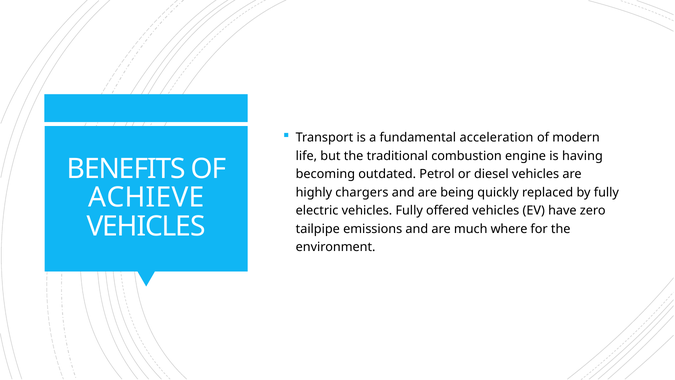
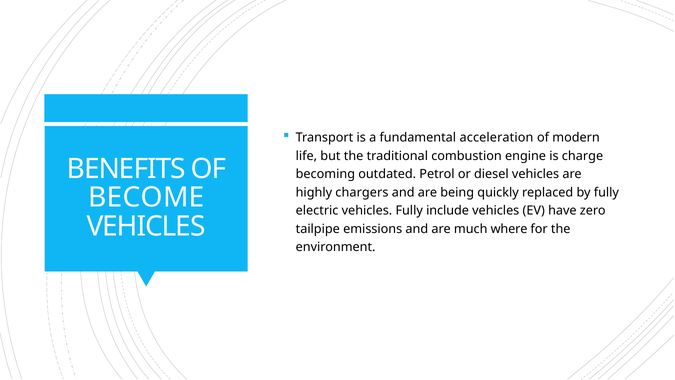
having: having -> charge
ACHIEVE: ACHIEVE -> BECOME
offered: offered -> include
